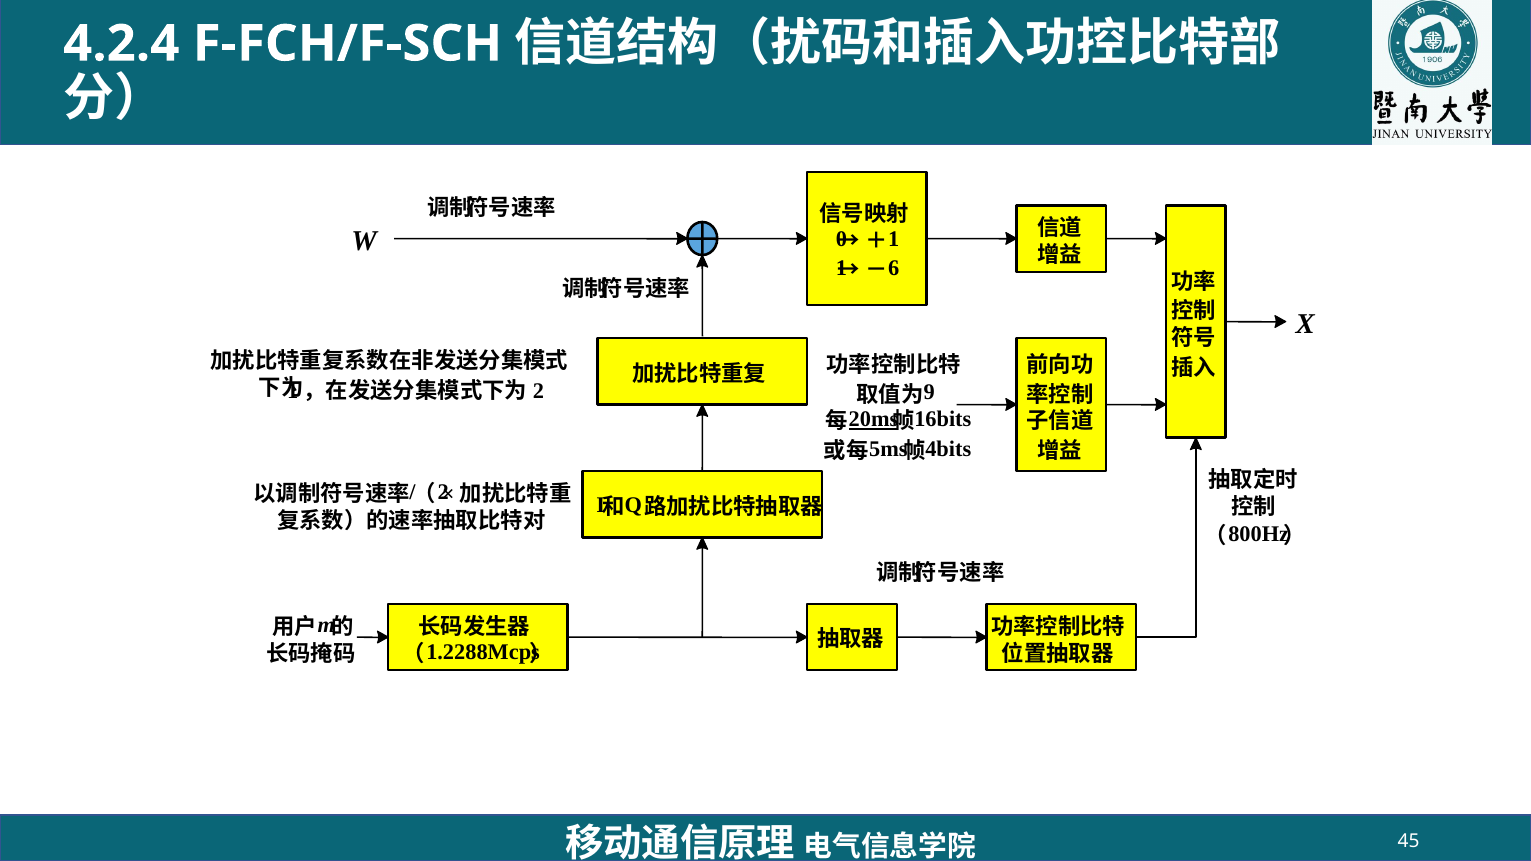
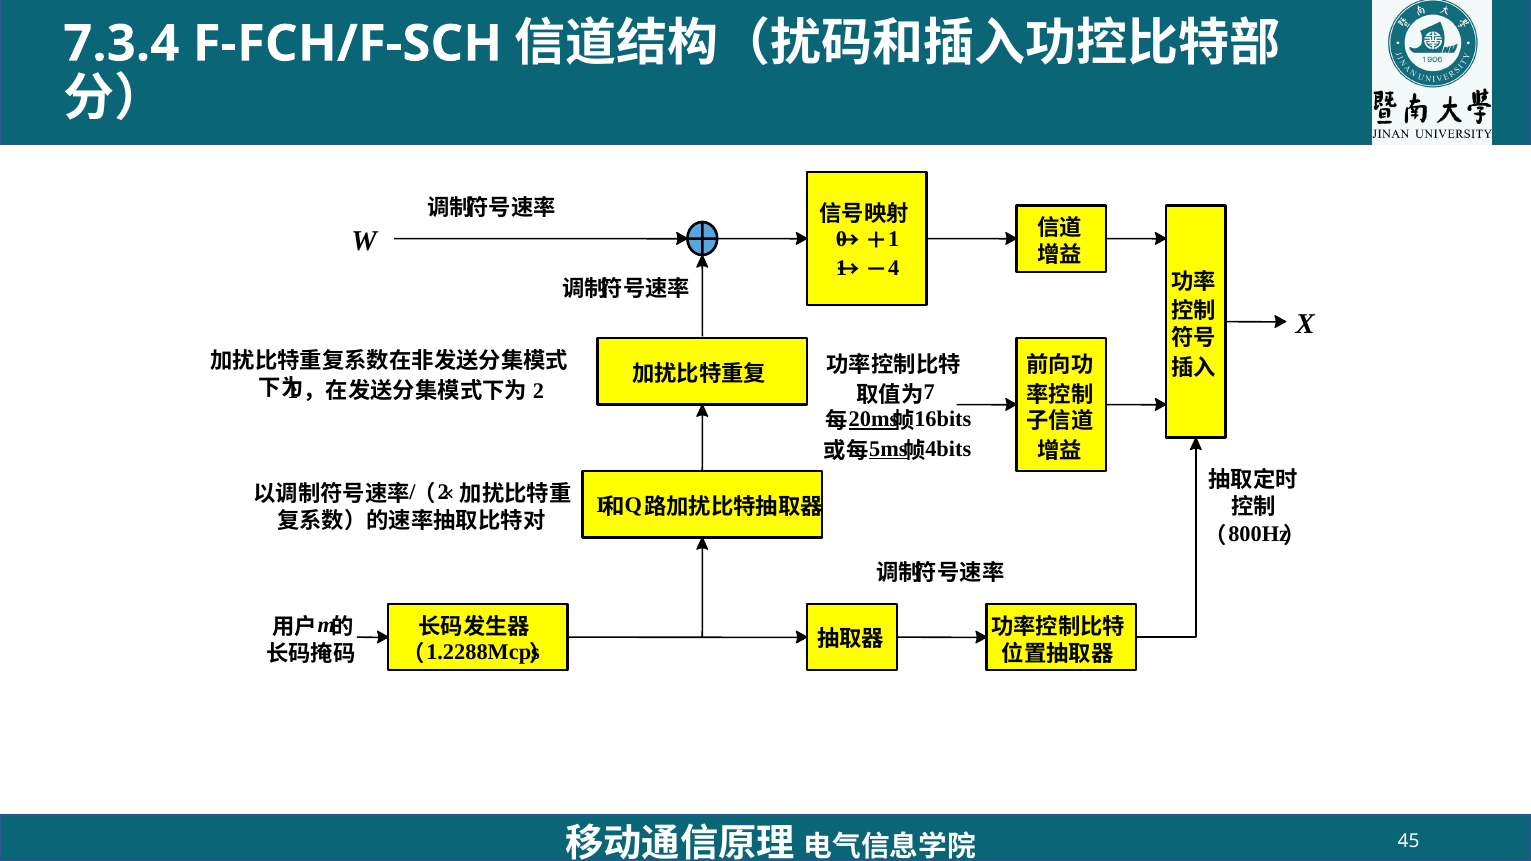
4.2.4: 4.2.4 -> 7.3.4
6: 6 -> 4
9: 9 -> 7
5ms underline: none -> present
